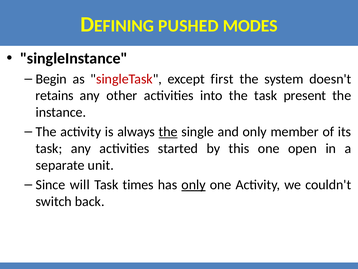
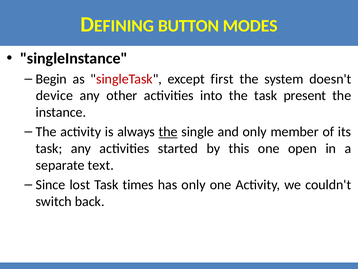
PUSHED: PUSHED -> BUTTON
retains: retains -> device
unit: unit -> text
will: will -> lost
only at (194, 184) underline: present -> none
